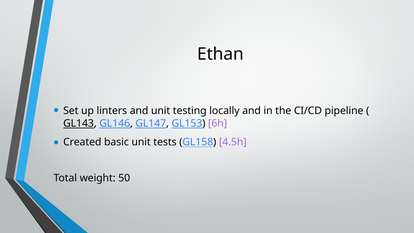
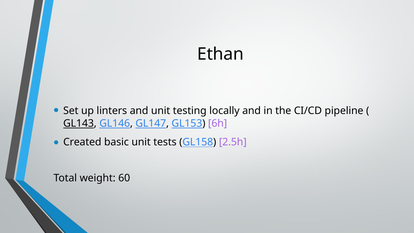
4.5h: 4.5h -> 2.5h
50: 50 -> 60
